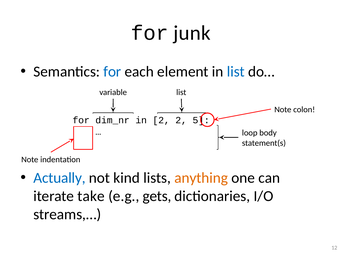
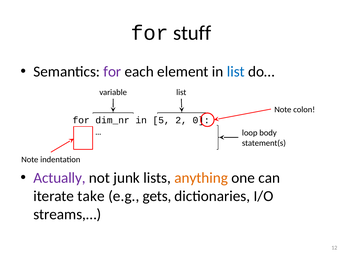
junk: junk -> stuff
for at (112, 72) colour: blue -> purple
in 2: 2 -> 5
5: 5 -> 0
Actually colour: blue -> purple
kind: kind -> junk
